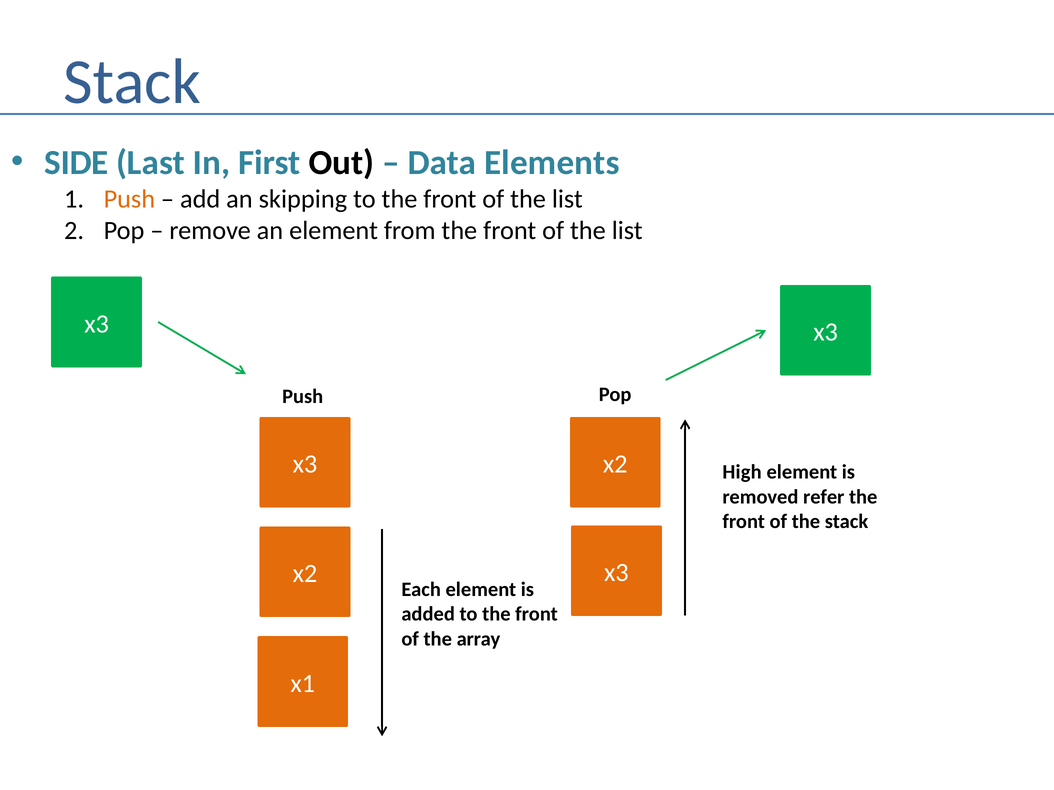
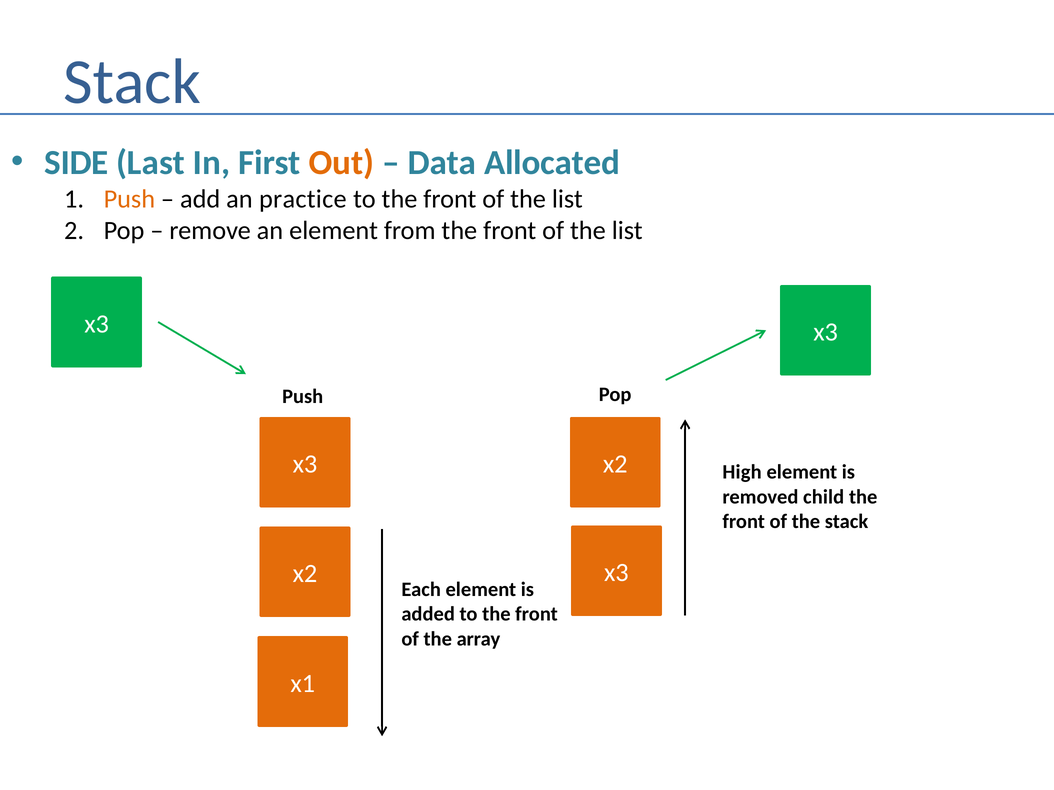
Out colour: black -> orange
Elements: Elements -> Allocated
skipping: skipping -> practice
refer: refer -> child
